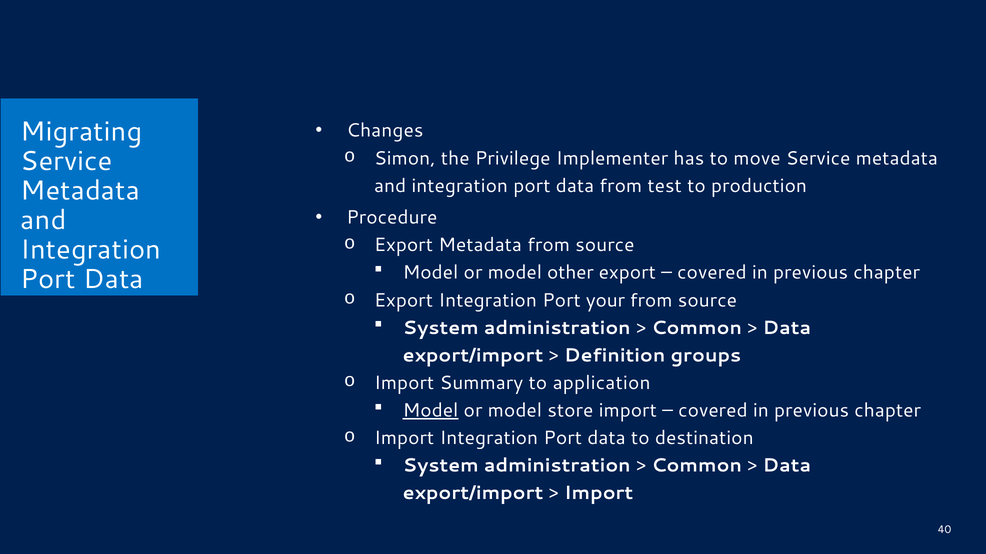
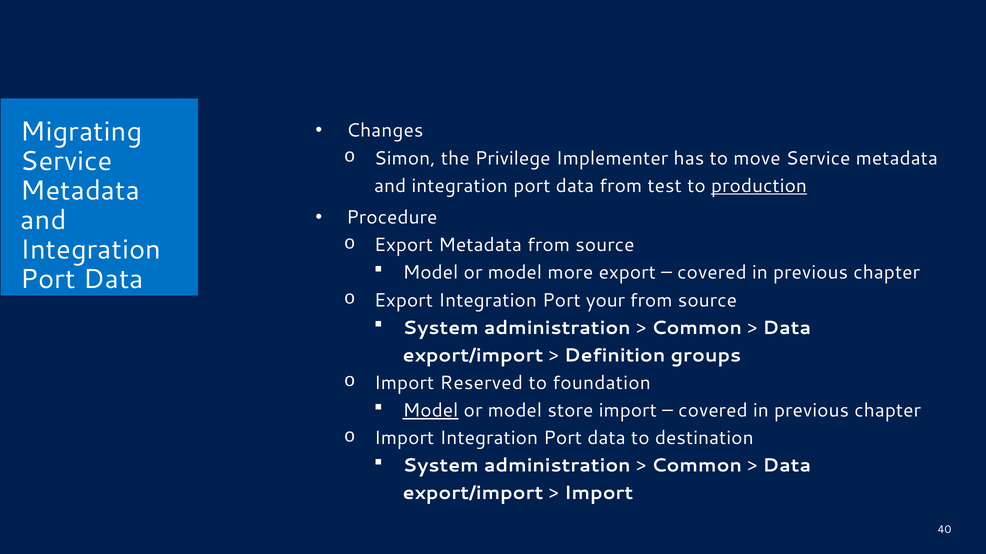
production underline: none -> present
other: other -> more
Summary: Summary -> Reserved
application: application -> foundation
